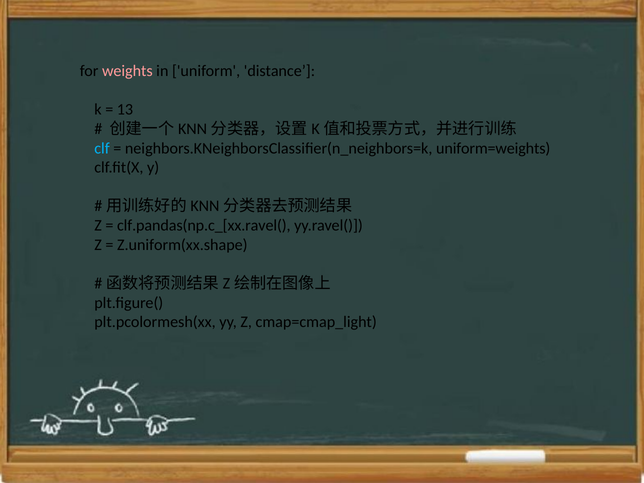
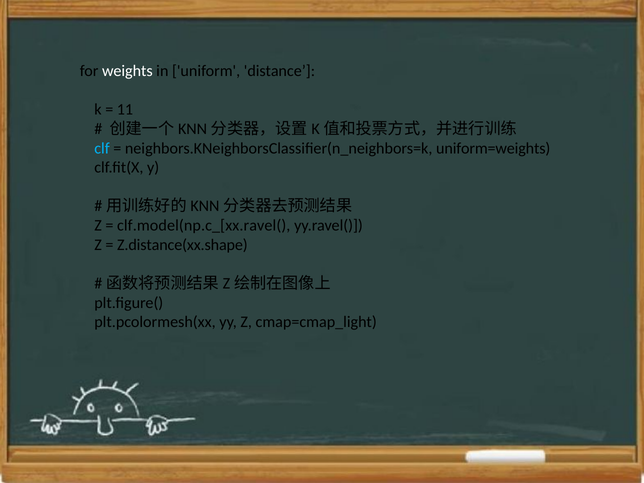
weights colour: pink -> white
13: 13 -> 11
clf.pandas(np.c_[xx.ravel(: clf.pandas(np.c_[xx.ravel( -> clf.model(np.c_[xx.ravel(
Z.uniform(xx.shape: Z.uniform(xx.shape -> Z.distance(xx.shape
